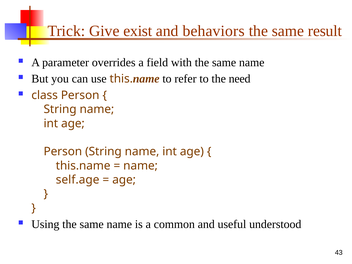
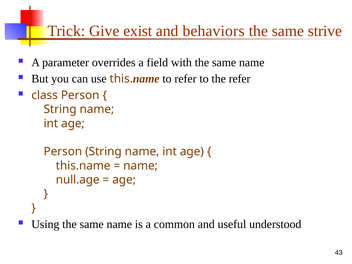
result: result -> strive
the need: need -> refer
self.age: self.age -> null.age
